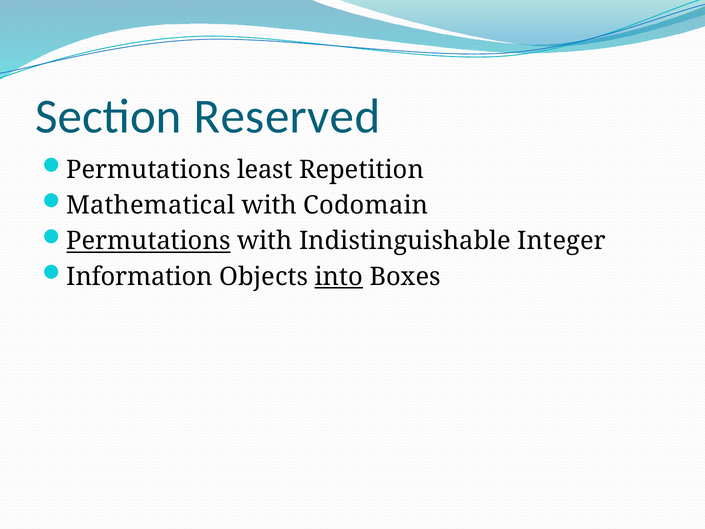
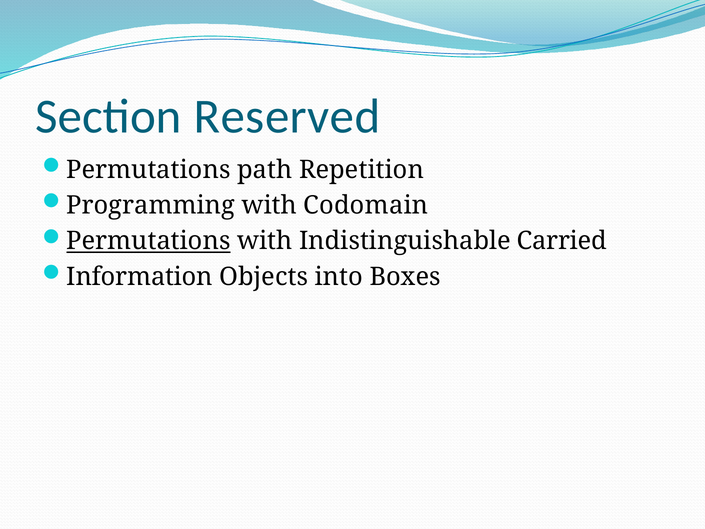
least: least -> path
Mathematical: Mathematical -> Programming
Integer: Integer -> Carried
into underline: present -> none
